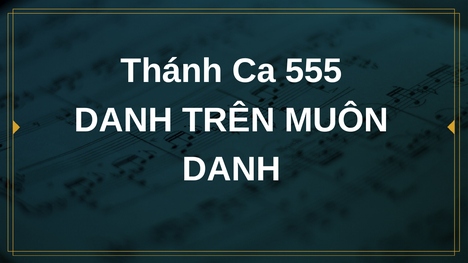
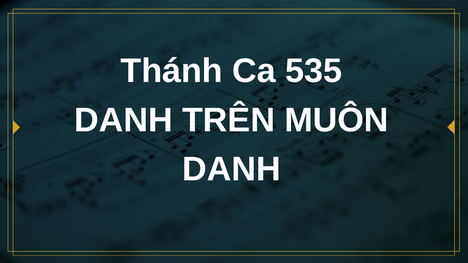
555: 555 -> 535
